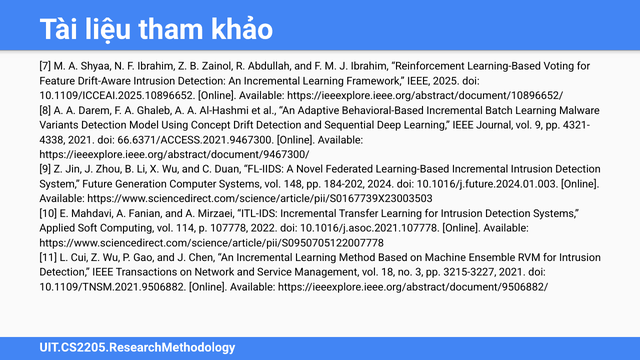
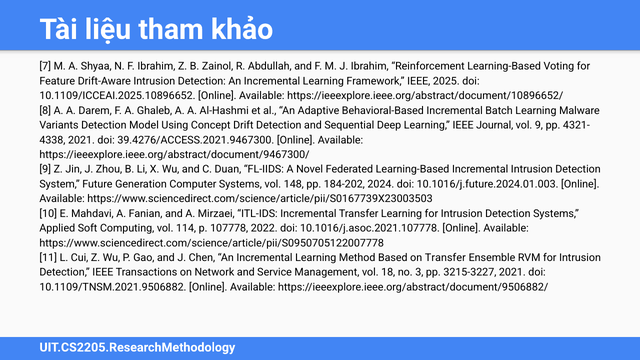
66.6371/ACCESS.2021.9467300: 66.6371/ACCESS.2021.9467300 -> 39.4276/ACCESS.2021.9467300
on Machine: Machine -> Transfer
